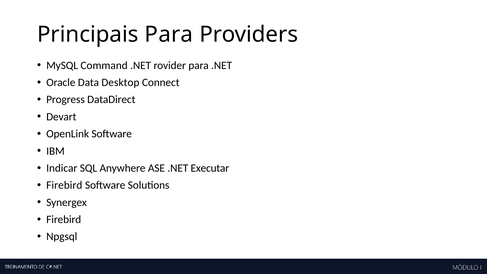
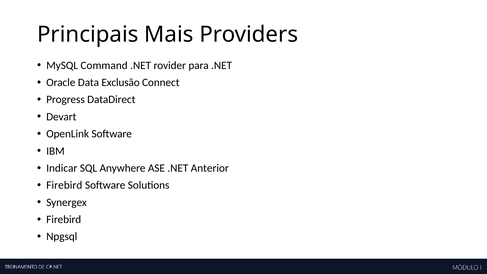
Principais Para: Para -> Mais
Desktop: Desktop -> Exclusão
Executar: Executar -> Anterior
